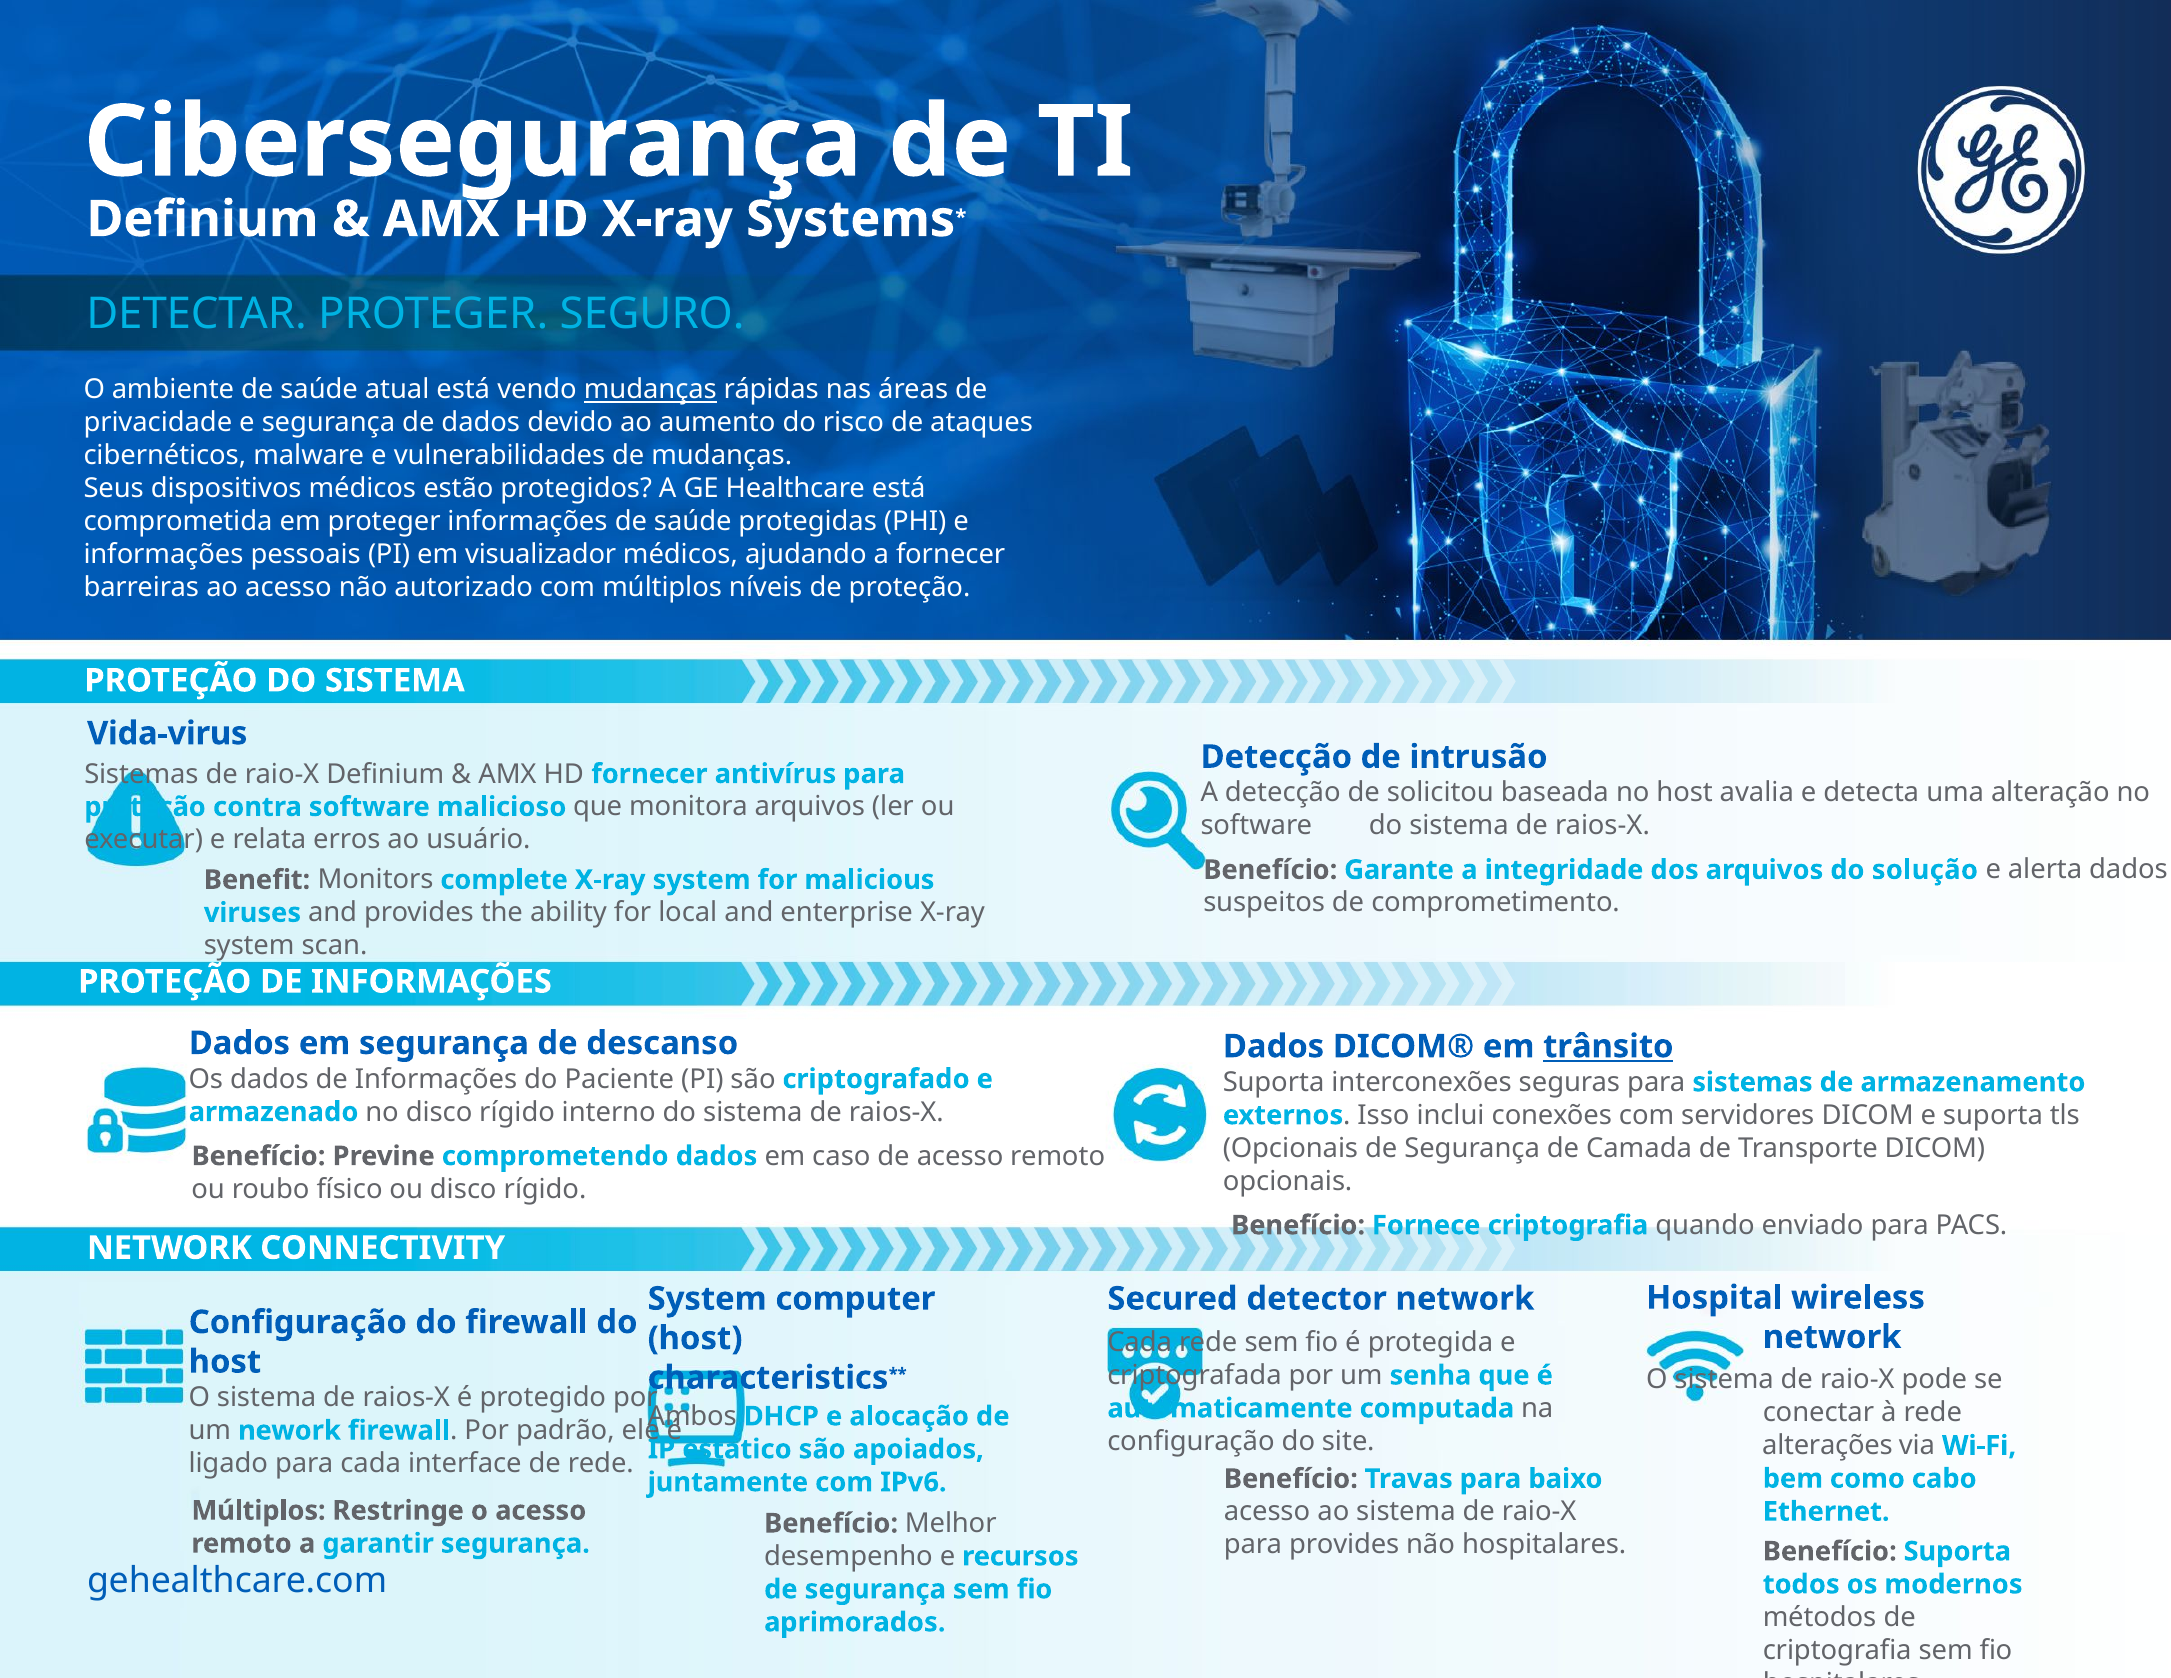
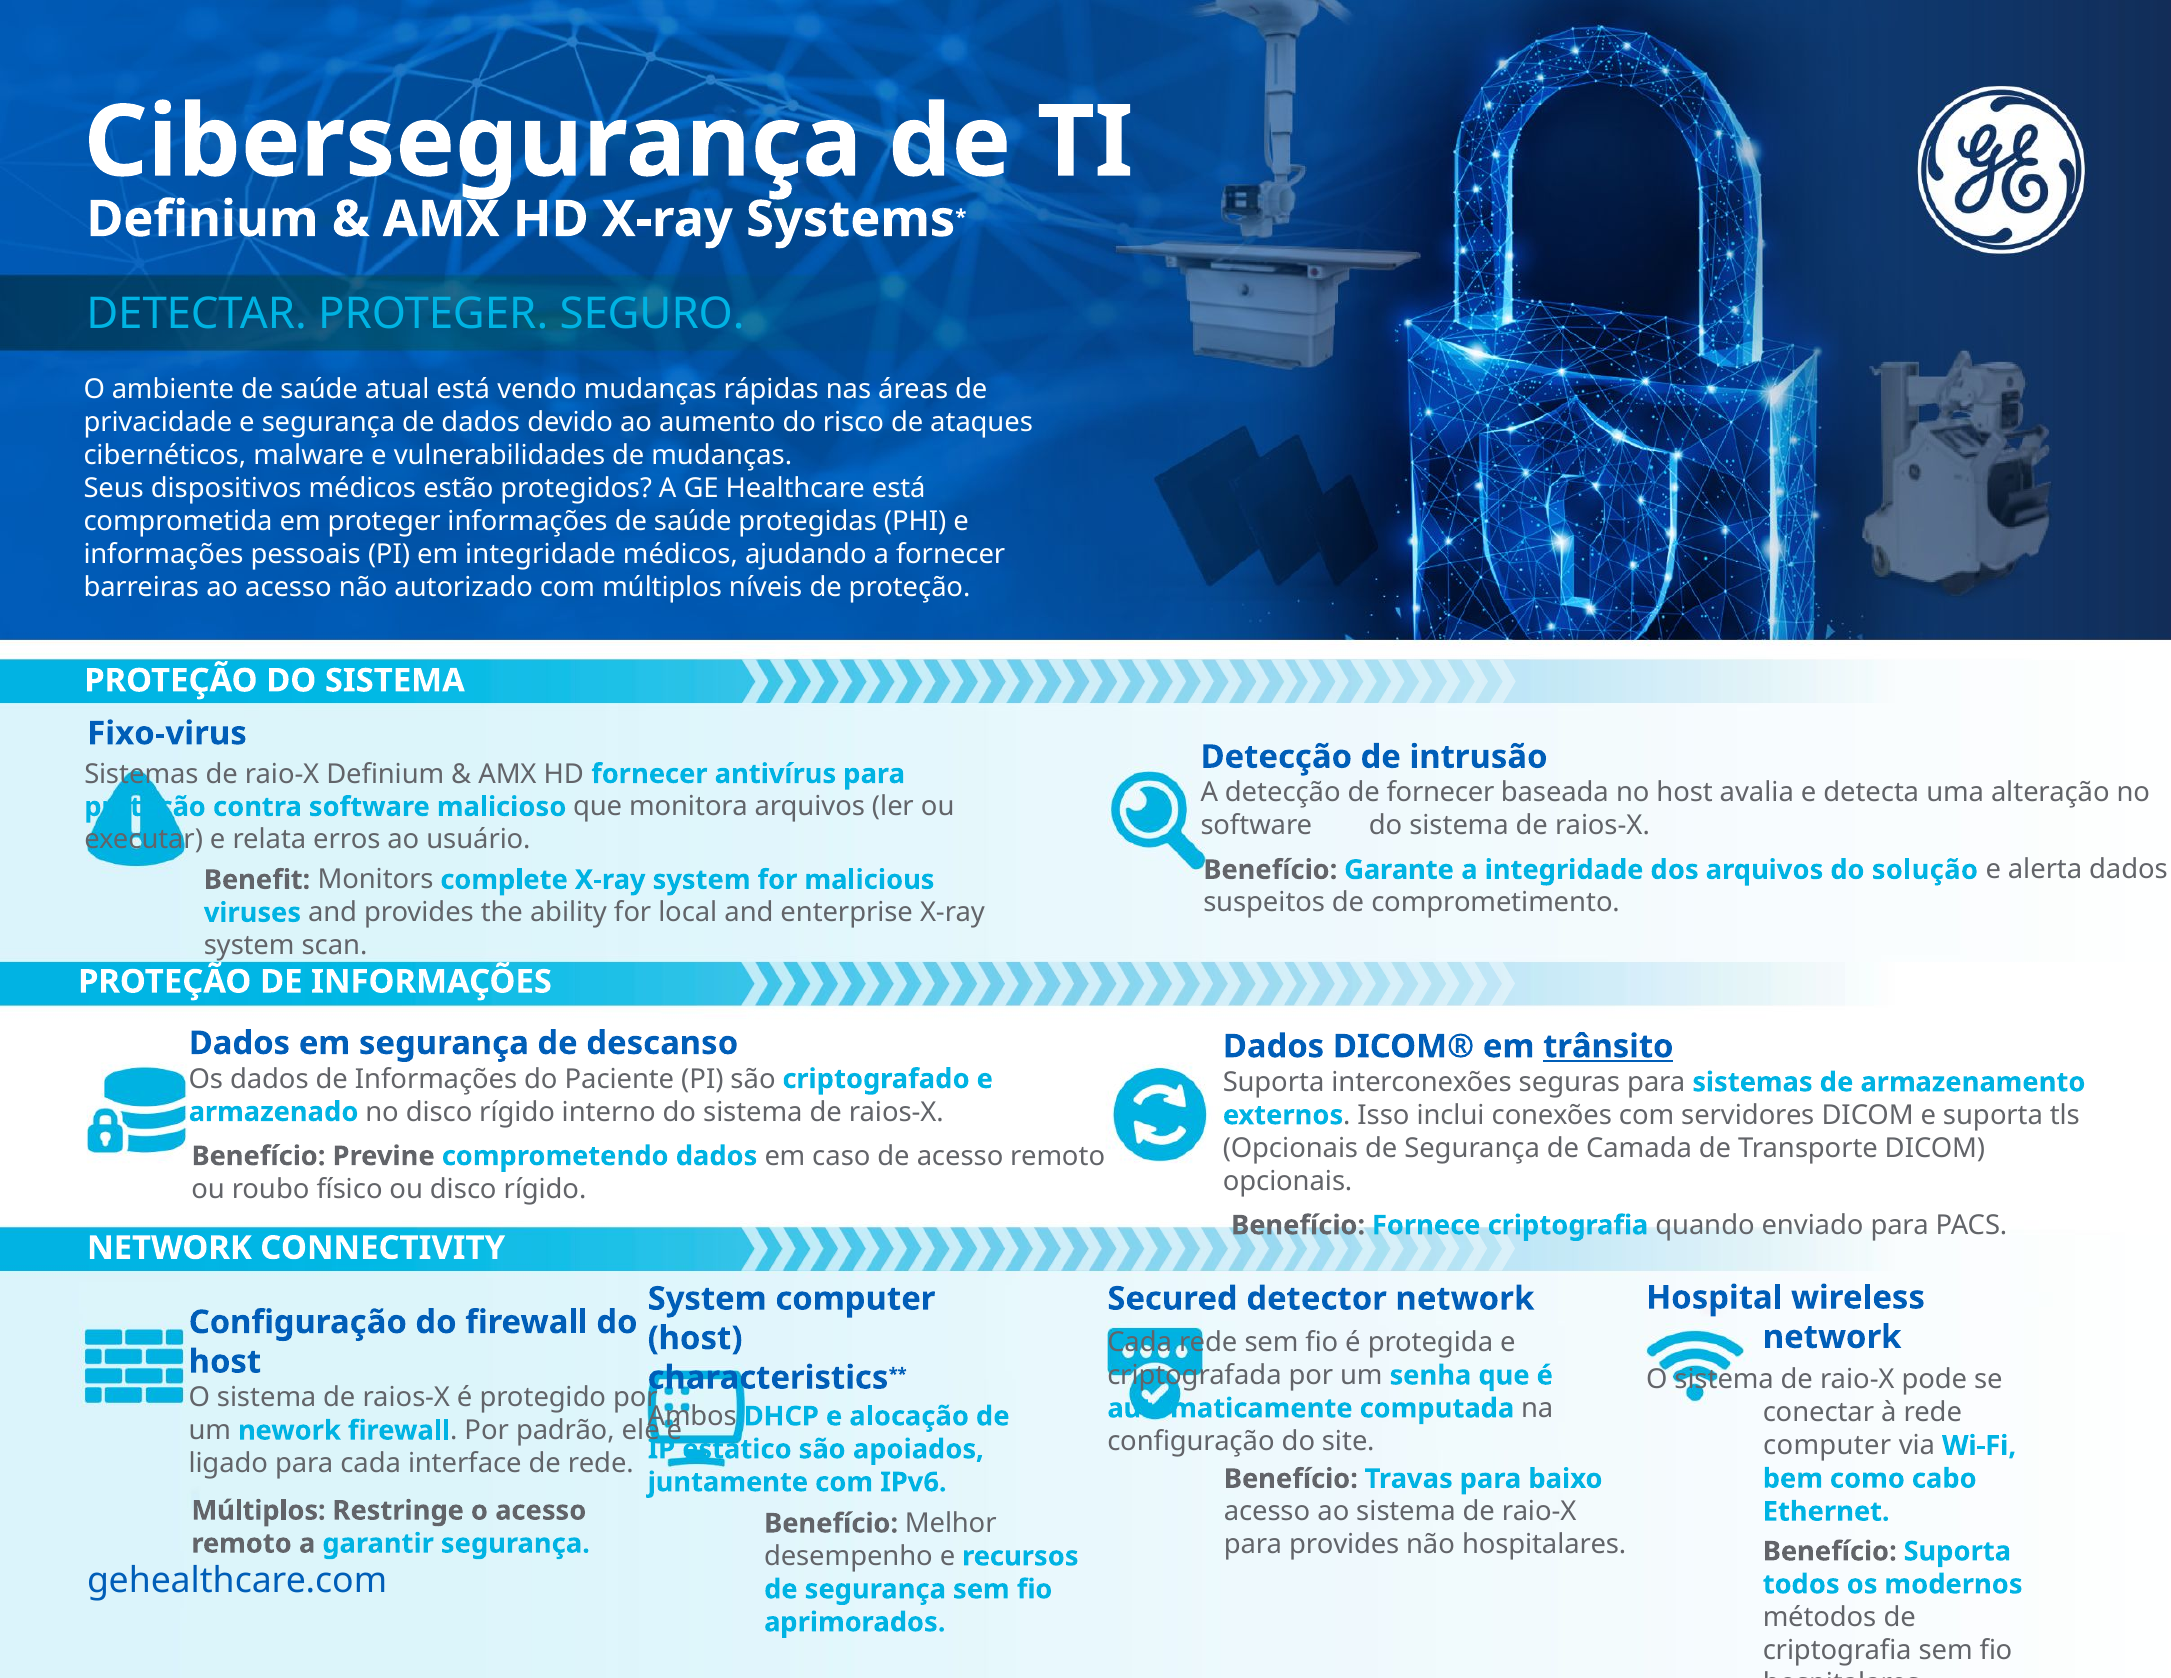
mudanças at (650, 390) underline: present -> none
em visualizador: visualizador -> integridade
Vida-virus: Vida-virus -> Fixo-virus
de solicitou: solicitou -> fornecer
alterações at (1827, 1445): alterações -> computer
